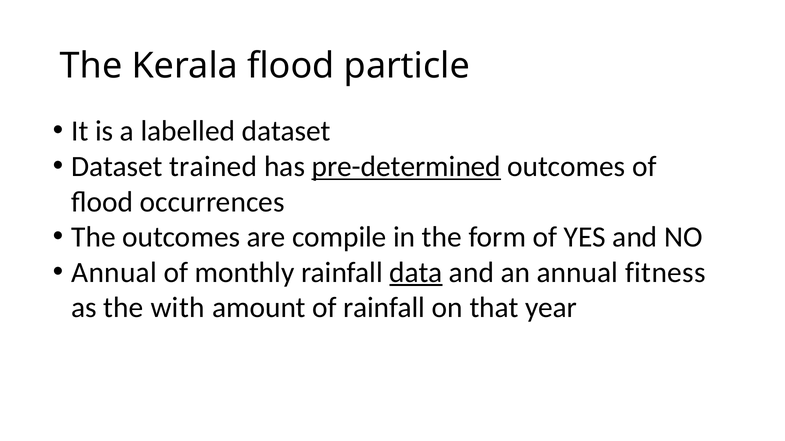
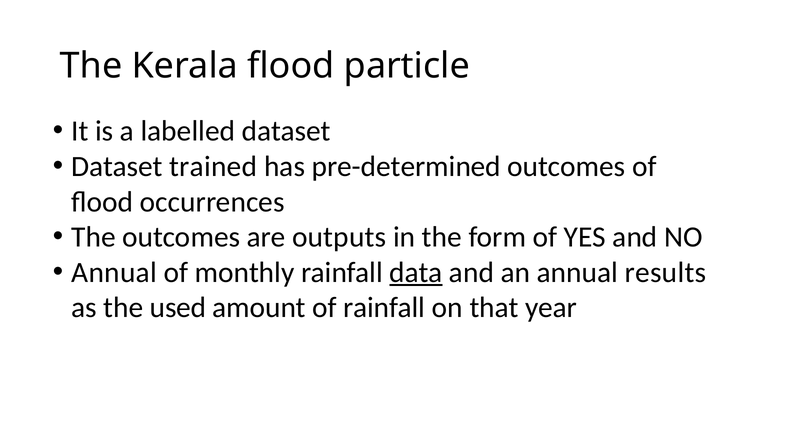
pre-determined underline: present -> none
compile: compile -> outputs
fitness: fitness -> results
with: with -> used
